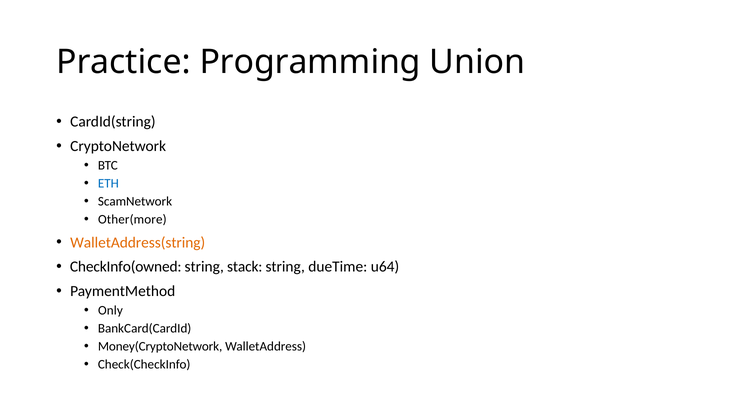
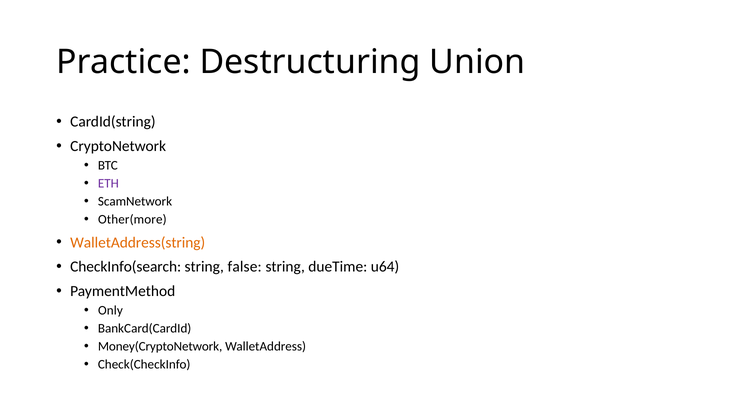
Programming: Programming -> Destructuring
ETH colour: blue -> purple
CheckInfo(owned: CheckInfo(owned -> CheckInfo(search
stack: stack -> false
